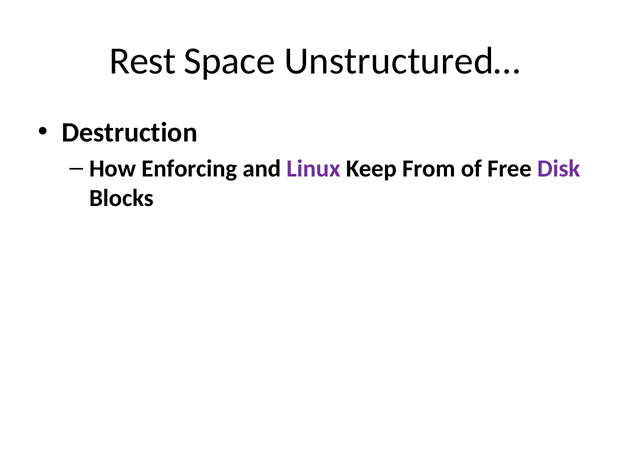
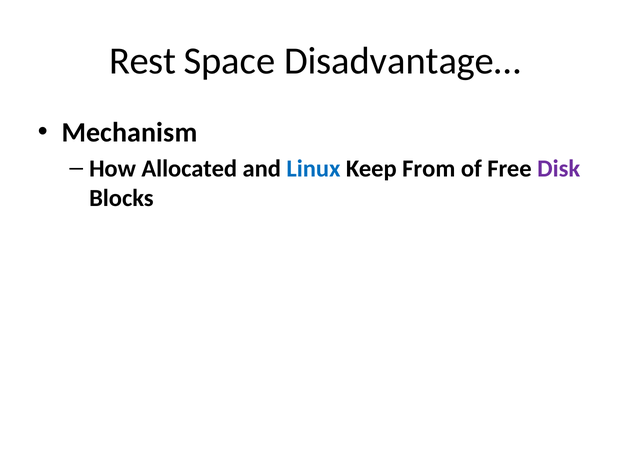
Unstructured…: Unstructured… -> Disadvantage…
Destruction: Destruction -> Mechanism
Enforcing: Enforcing -> Allocated
Linux colour: purple -> blue
